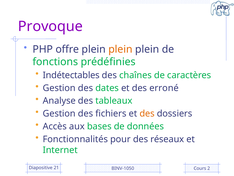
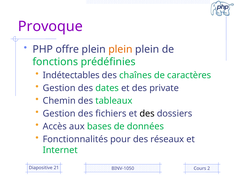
erroné: erroné -> private
Analyse: Analyse -> Chemin
des at (147, 113) colour: orange -> black
